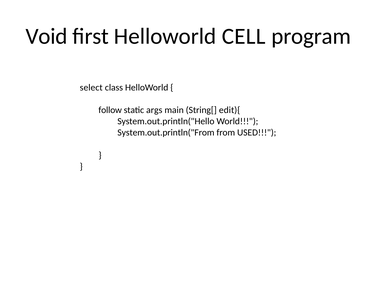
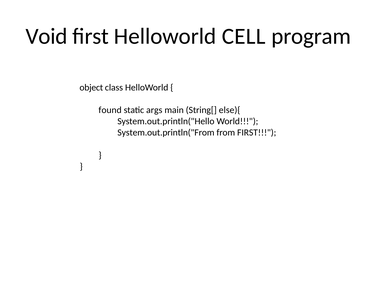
select: select -> object
follow: follow -> found
edit){: edit){ -> else){
from USED: USED -> FIRST
